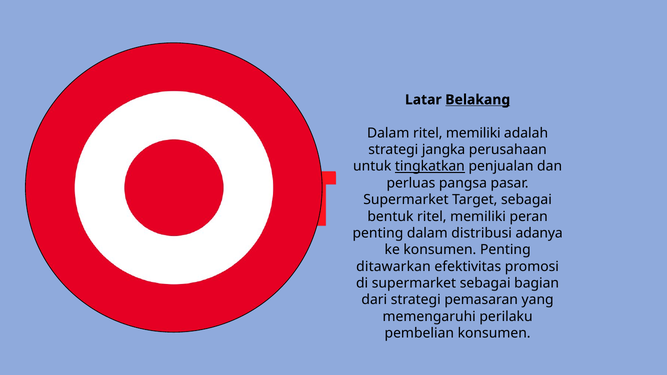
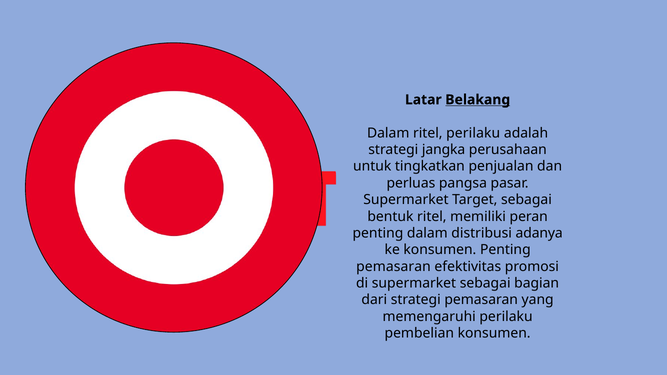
Dalam ritel memiliki: memiliki -> perilaku
tingkatkan underline: present -> none
ditawarkan at (393, 267): ditawarkan -> pemasaran
